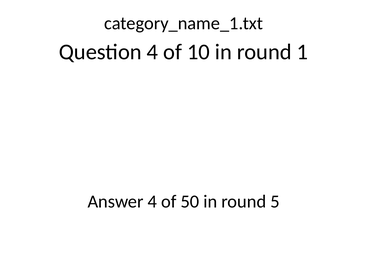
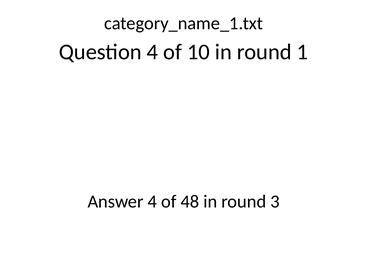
50: 50 -> 48
5: 5 -> 3
